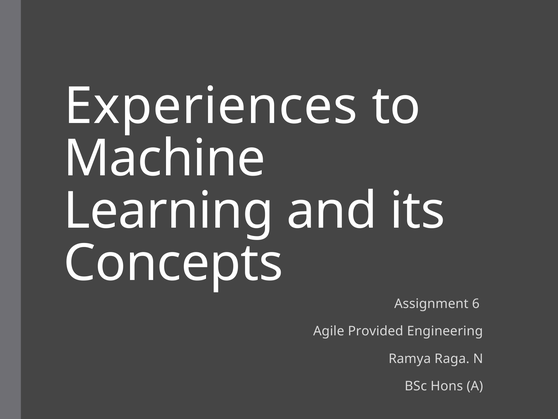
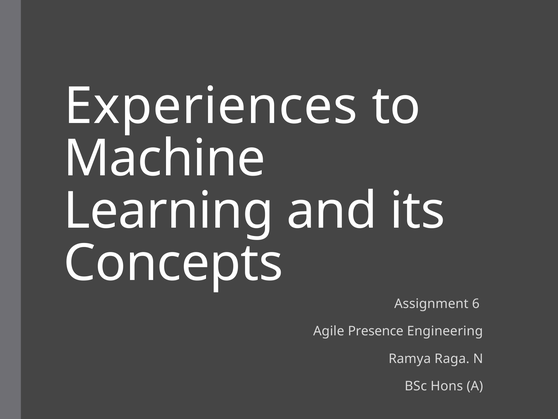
Provided: Provided -> Presence
